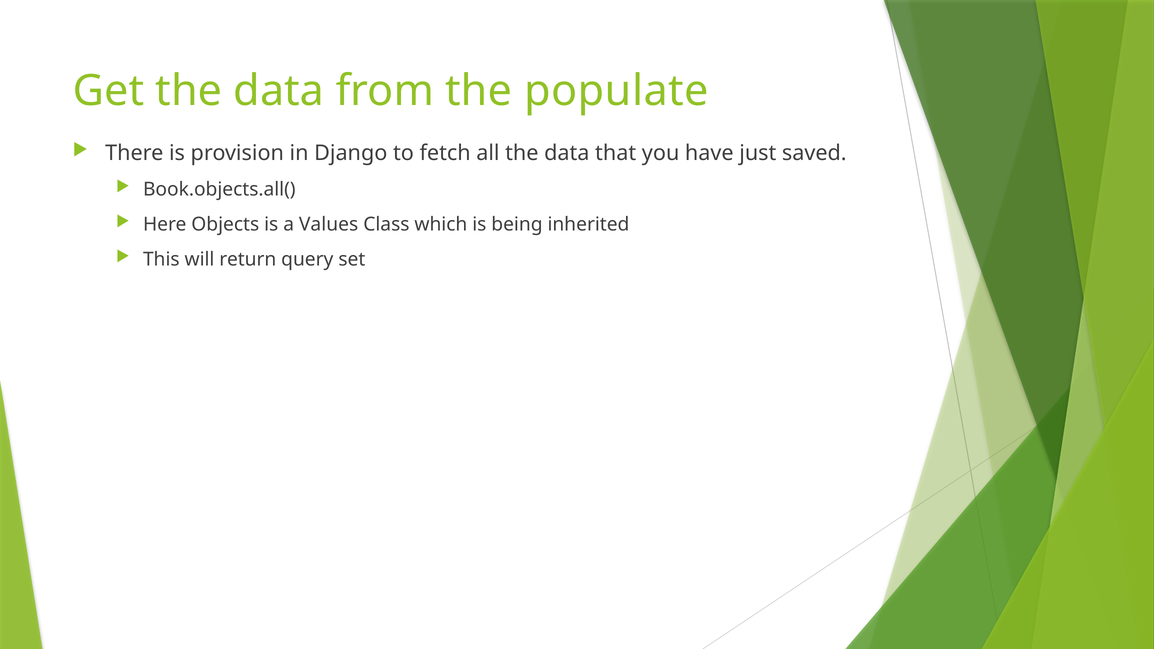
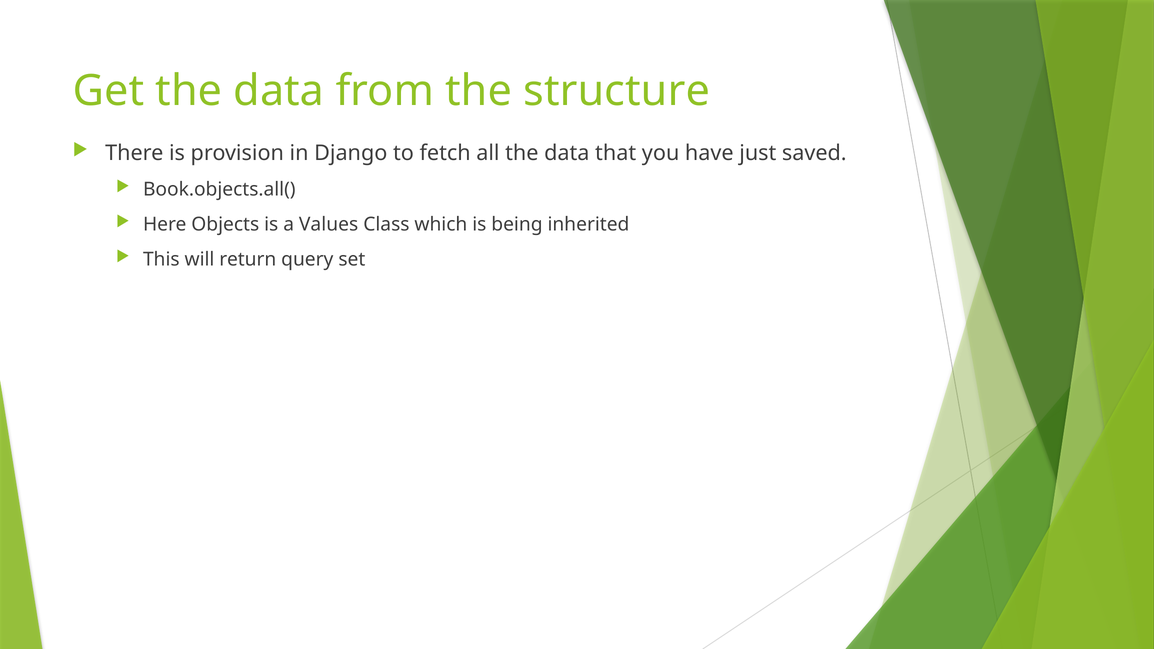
populate: populate -> structure
